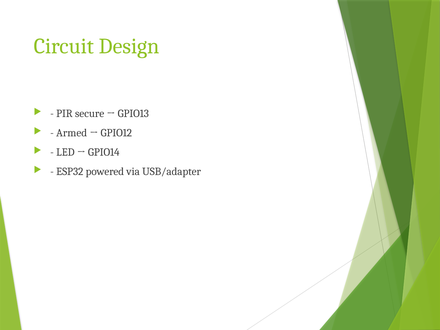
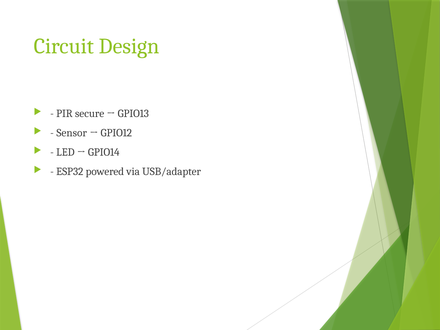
Armed: Armed -> Sensor
